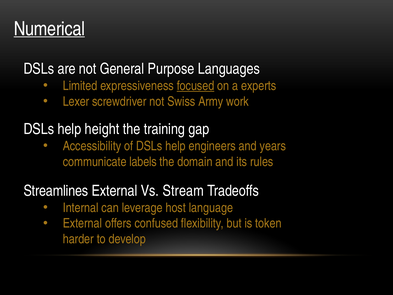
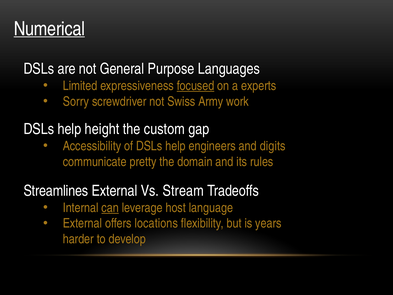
Lexer: Lexer -> Sorry
training: training -> custom
years: years -> digits
labels: labels -> pretty
can underline: none -> present
confused: confused -> locations
token: token -> years
